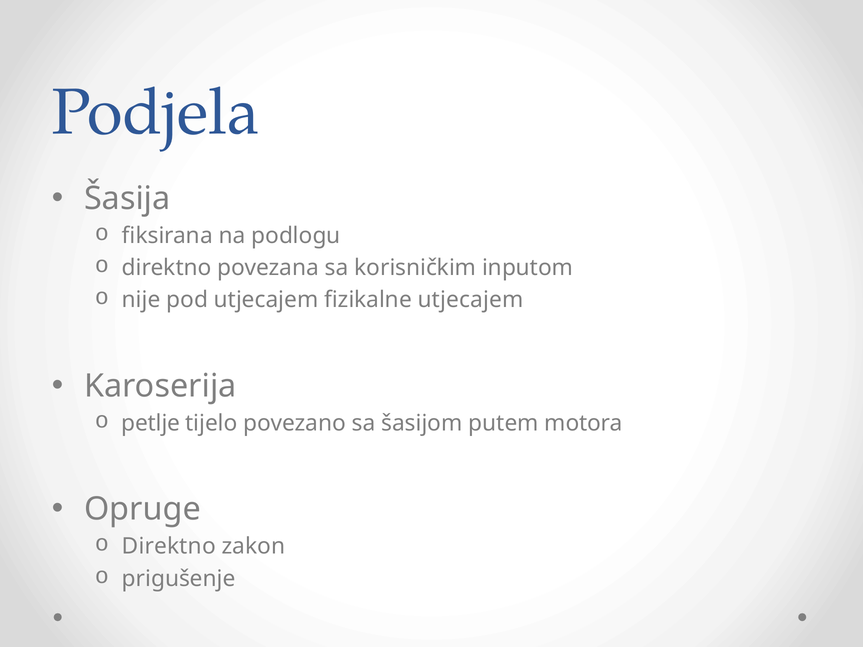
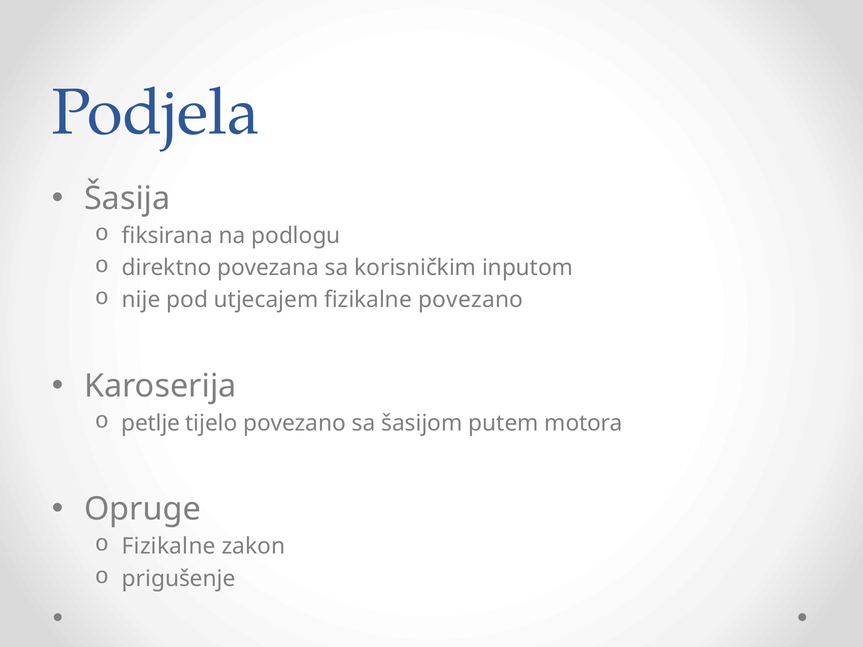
fizikalne utjecajem: utjecajem -> povezano
Direktno at (169, 547): Direktno -> Fizikalne
